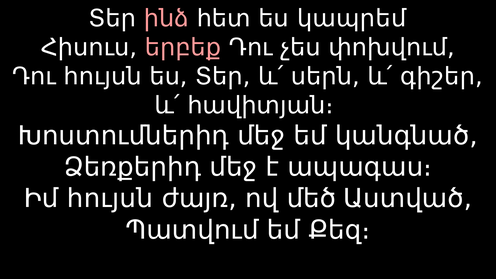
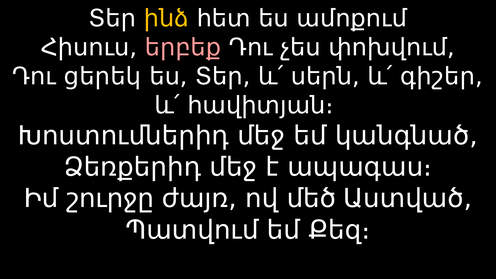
ինձ colour: pink -> yellow
կապրեմ: կապրեմ -> ամոքում
Դու հույսն: հույսն -> ցերեկ
Իմ հույսն: հույսն -> շուրջը
